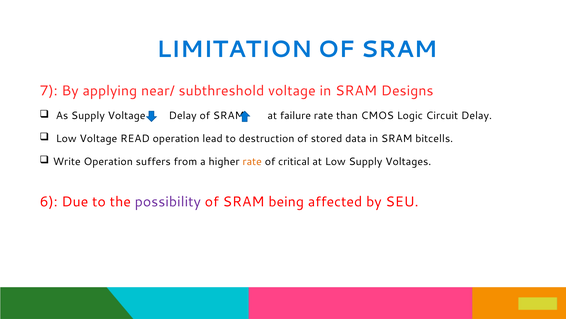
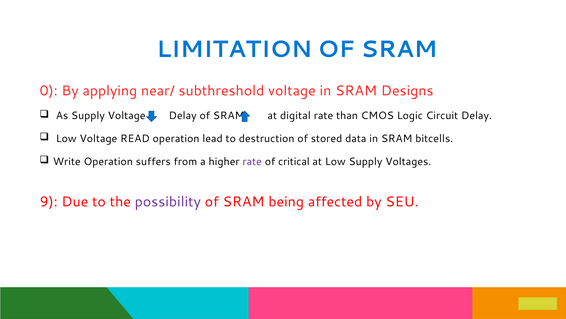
7: 7 -> 0
failure: failure -> digital
rate at (252, 161) colour: orange -> purple
6: 6 -> 9
